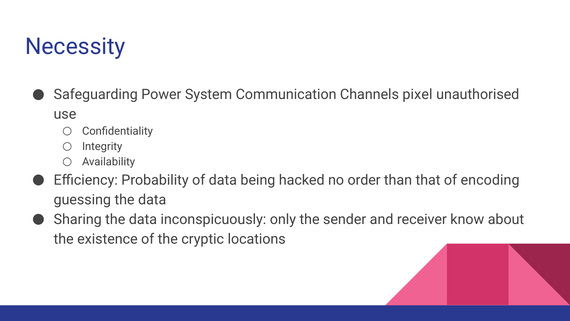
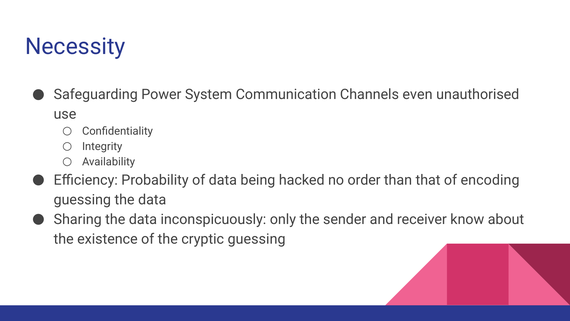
pixel: pixel -> even
cryptic locations: locations -> guessing
